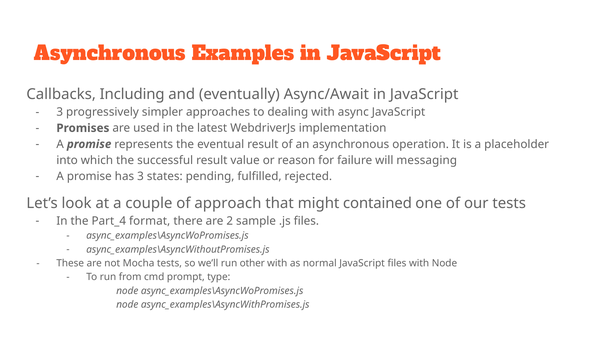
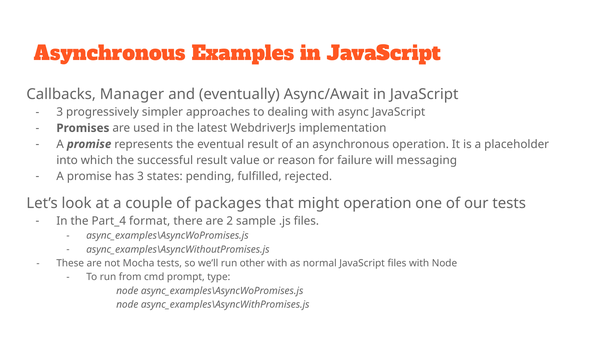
Including: Including -> Manager
approach: approach -> packages
might contained: contained -> operation
